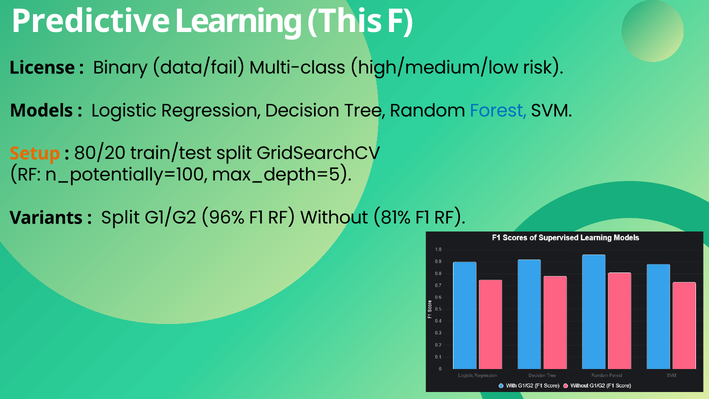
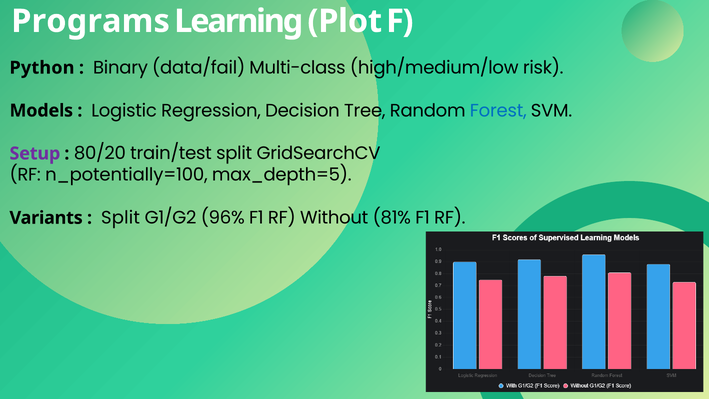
Predictive: Predictive -> Programs
This: This -> Plot
License: License -> Python
Setup colour: orange -> purple
